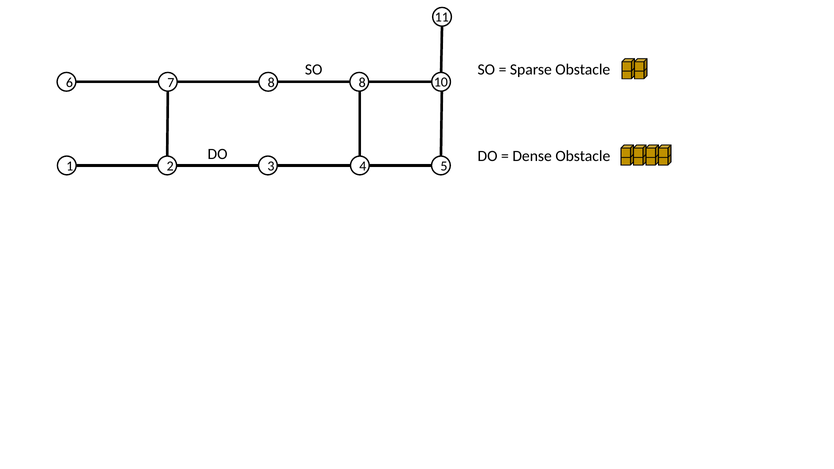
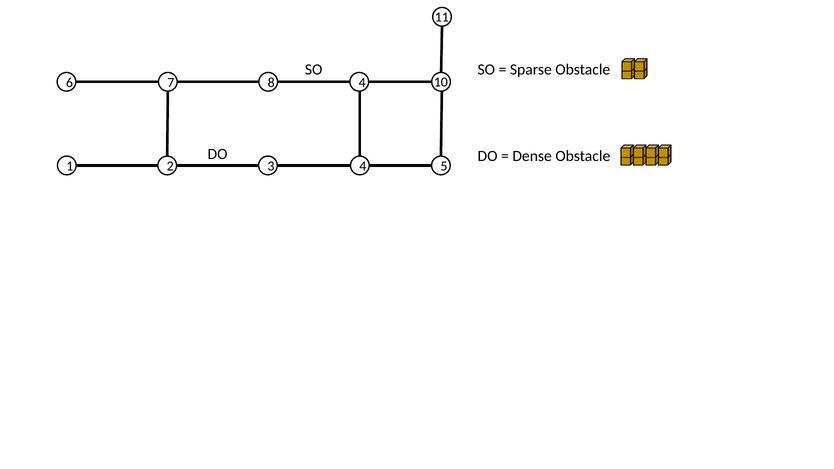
8 8: 8 -> 4
